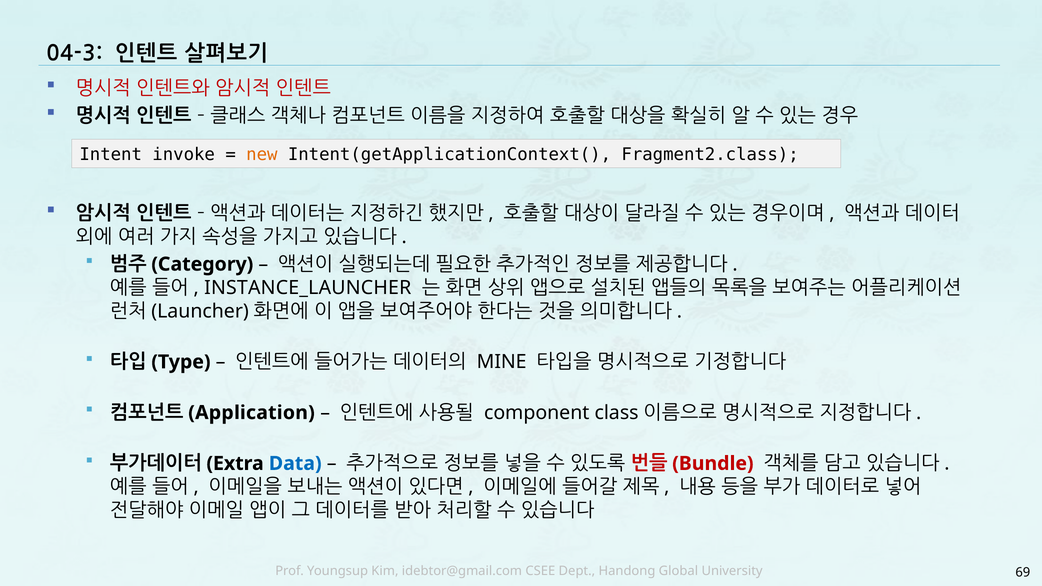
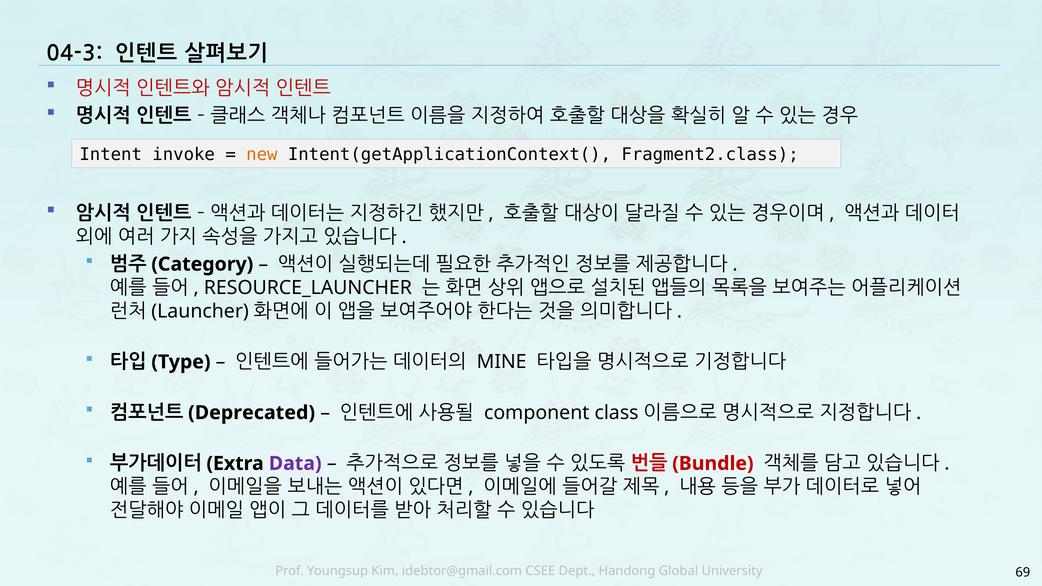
INSTANCE_LAUNCHER: INSTANCE_LAUNCHER -> RESOURCE_LAUNCHER
Application: Application -> Deprecated
Data colour: blue -> purple
